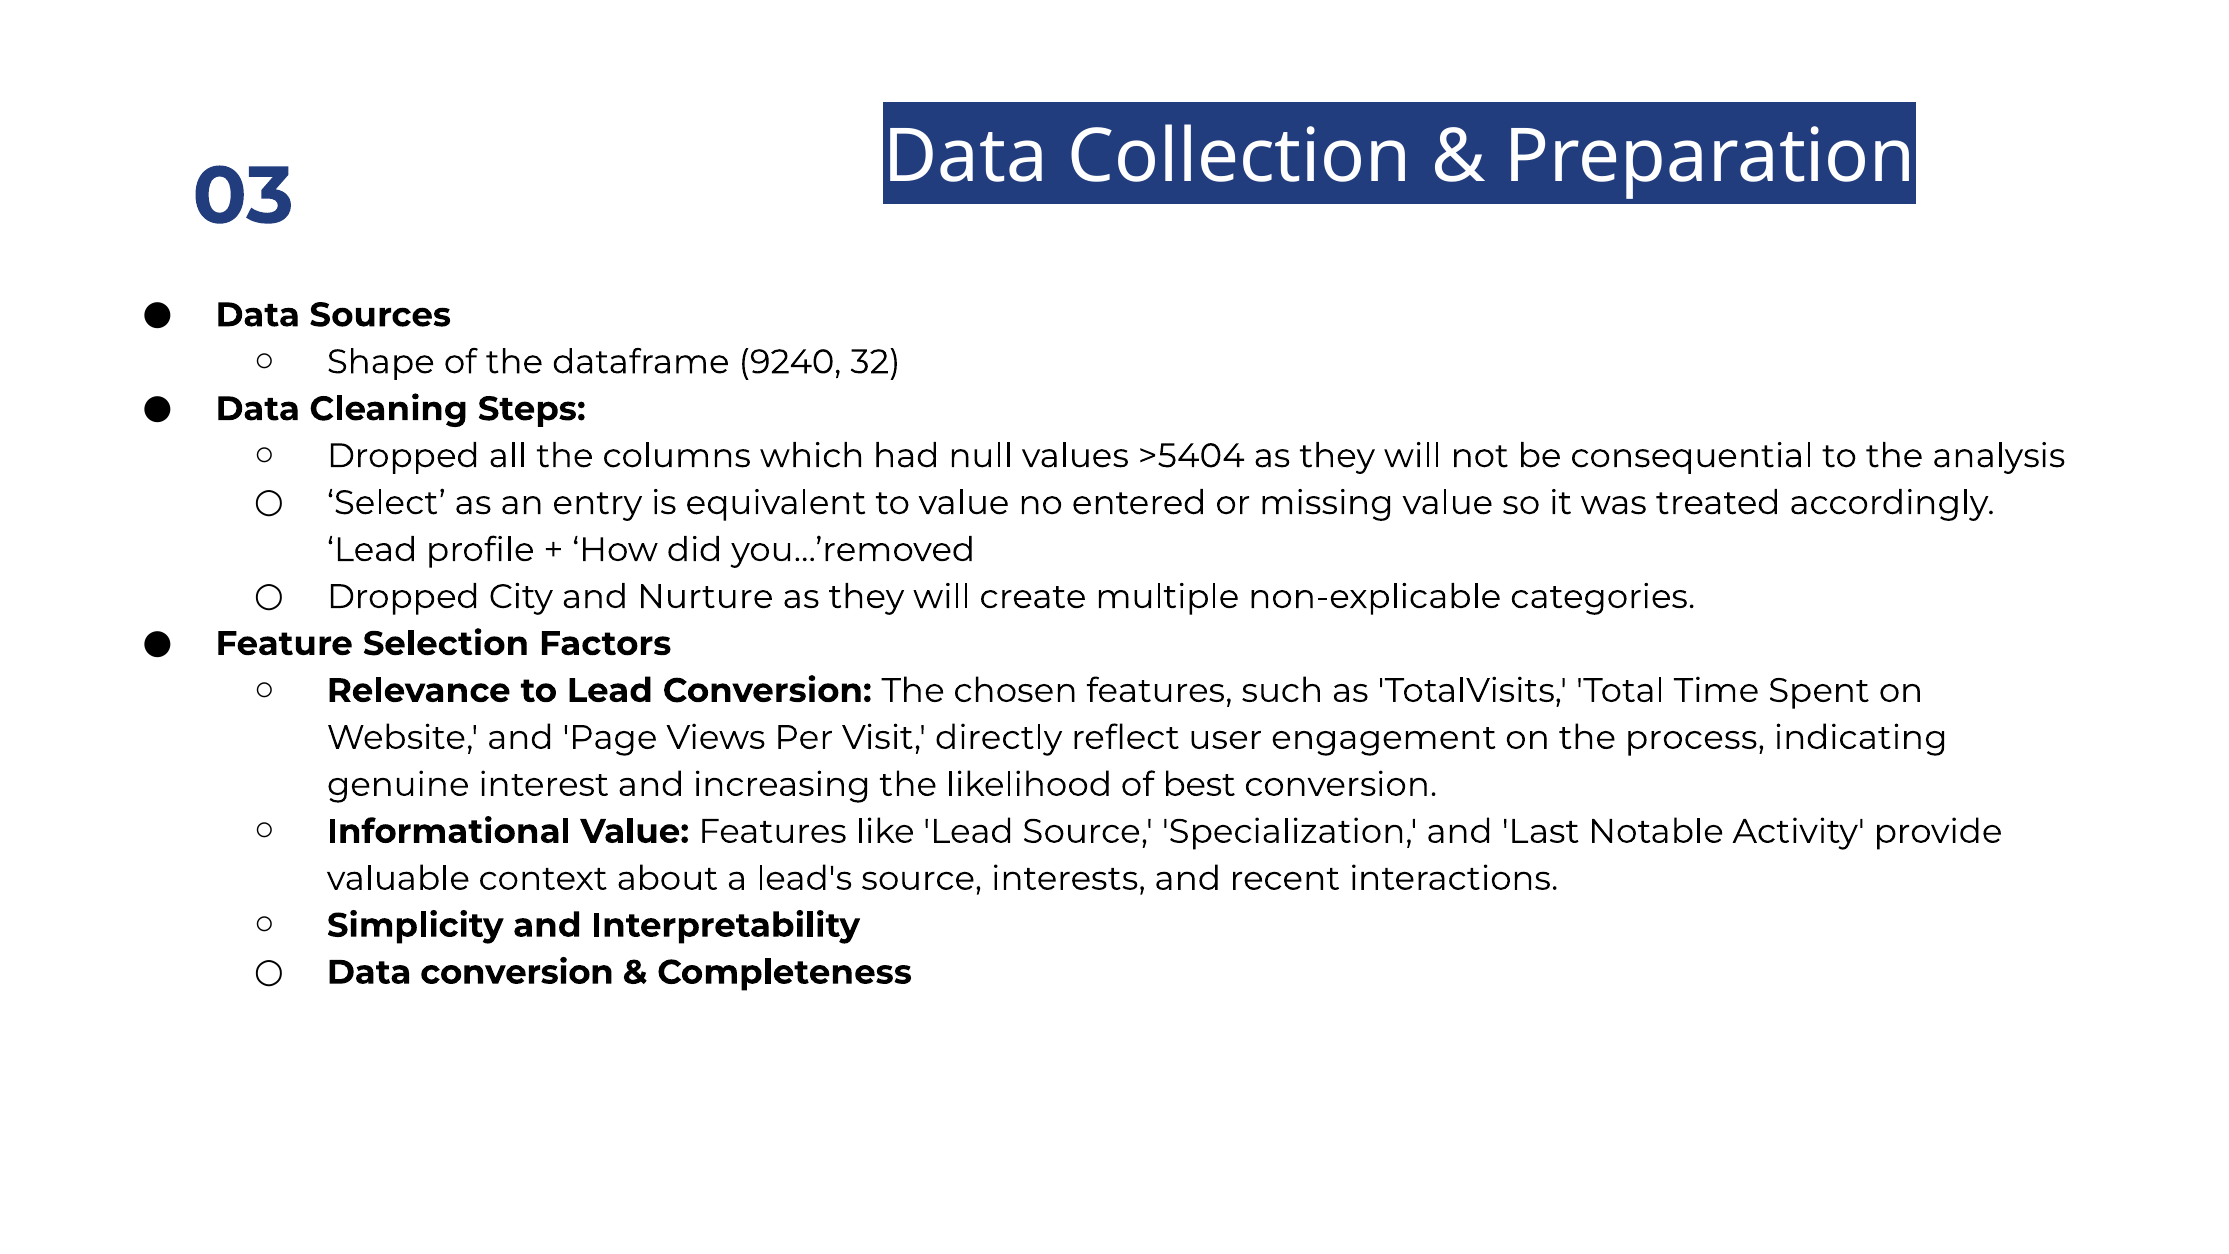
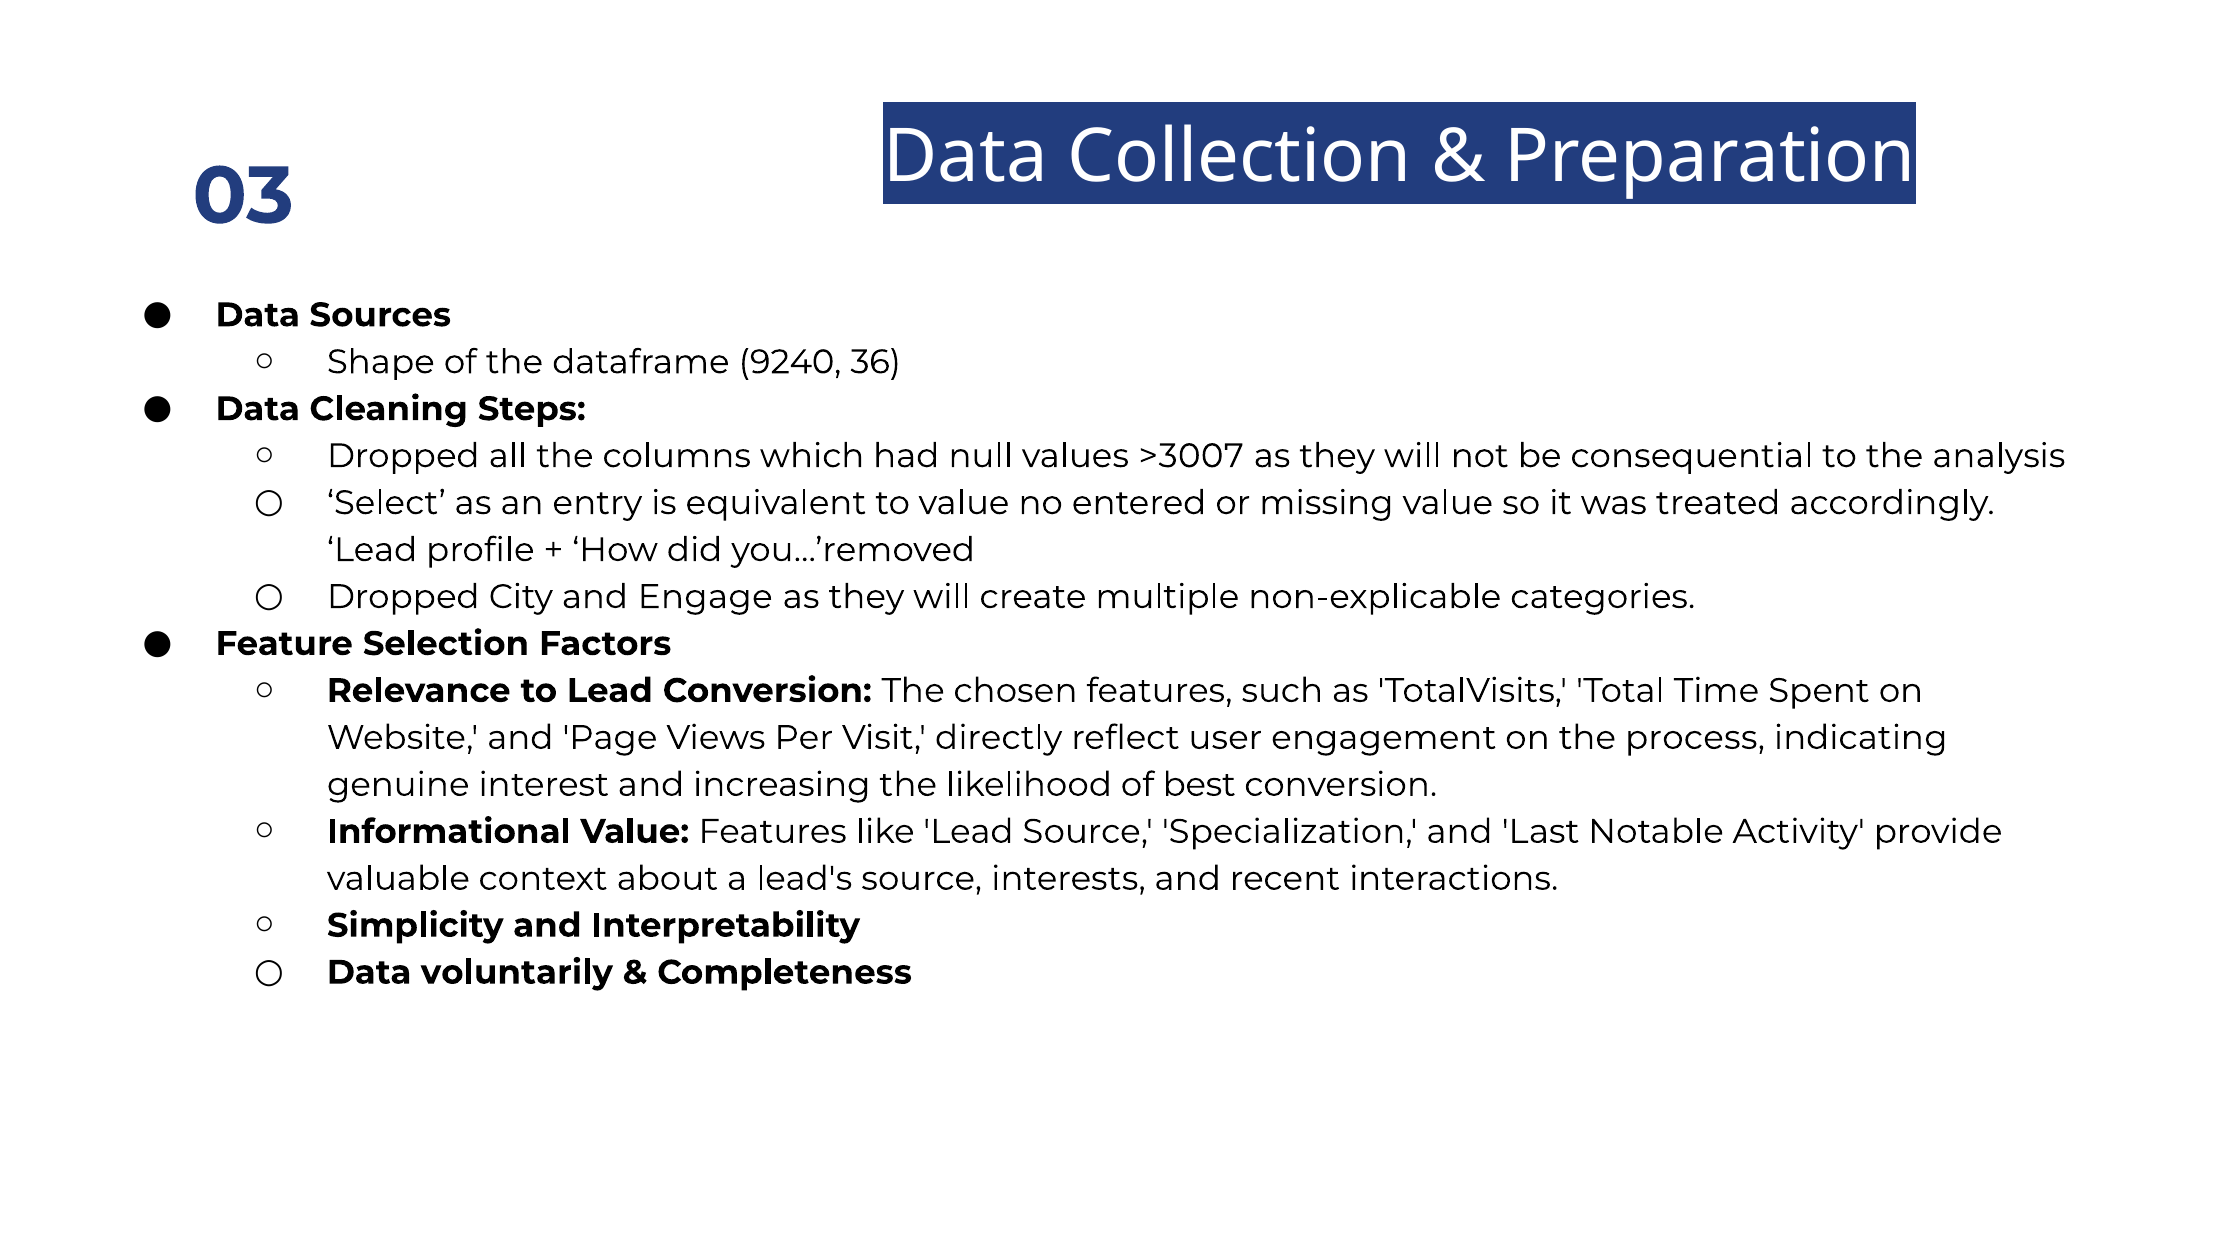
32: 32 -> 36
>5404: >5404 -> >3007
Nurture: Nurture -> Engage
Data conversion: conversion -> voluntarily
